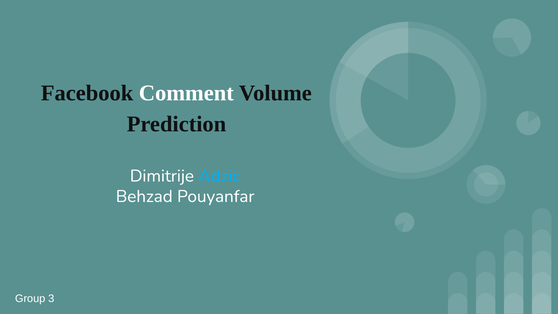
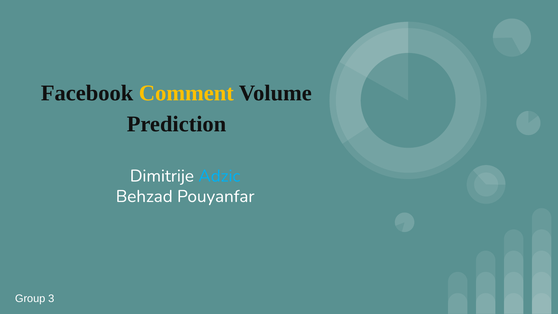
Comment colour: white -> yellow
